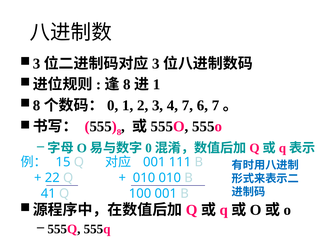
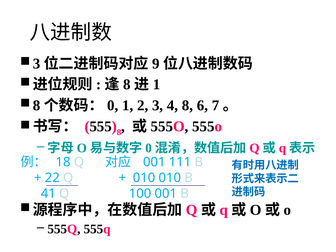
3 at (156, 64): 3 -> 9
4 7: 7 -> 8
15: 15 -> 18
